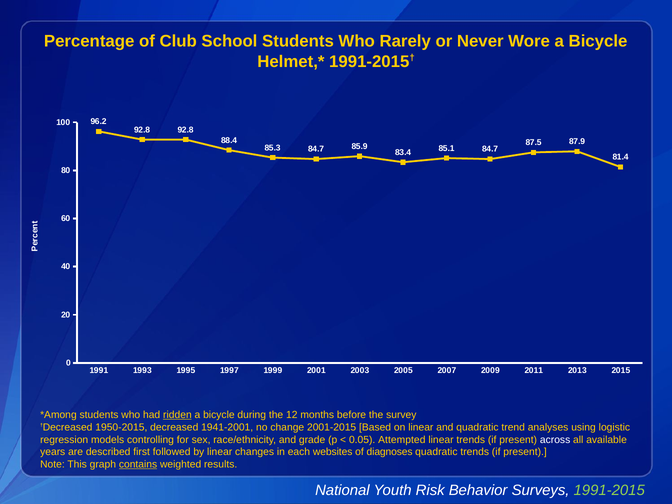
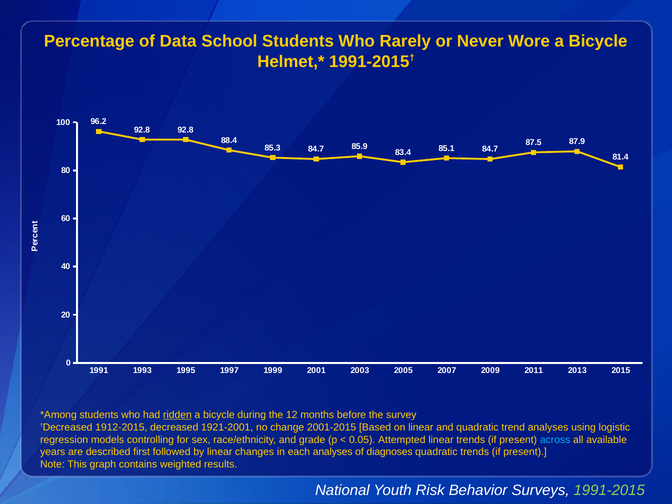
Club: Club -> Data
1950-2015: 1950-2015 -> 1912-2015
1941-2001: 1941-2001 -> 1921-2001
across colour: white -> light blue
each websites: websites -> analyses
contains underline: present -> none
